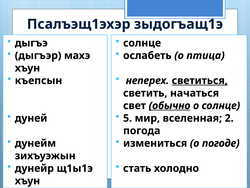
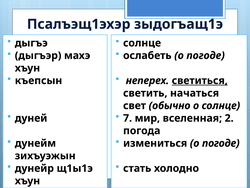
ослабеть о птица: птица -> погоде
обычно underline: present -> none
5: 5 -> 7
